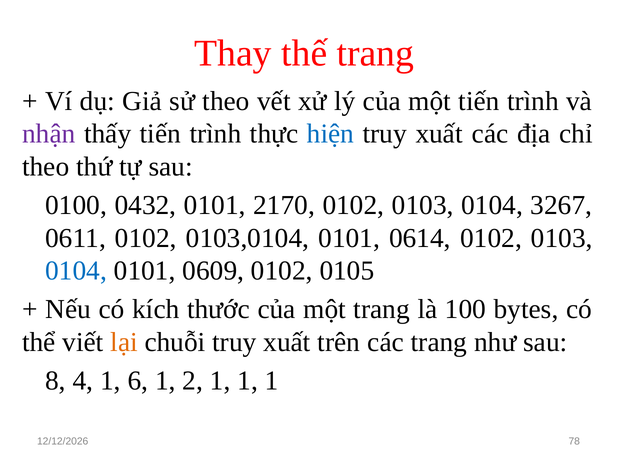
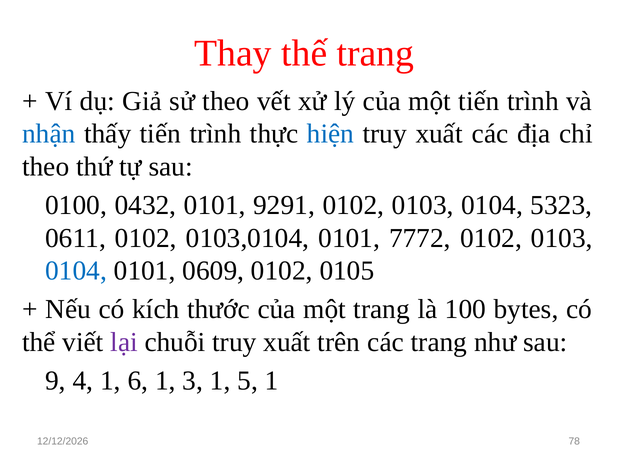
nhận colour: purple -> blue
2170: 2170 -> 9291
3267: 3267 -> 5323
0614: 0614 -> 7772
lại colour: orange -> purple
8: 8 -> 9
2: 2 -> 3
1 at (248, 381): 1 -> 5
